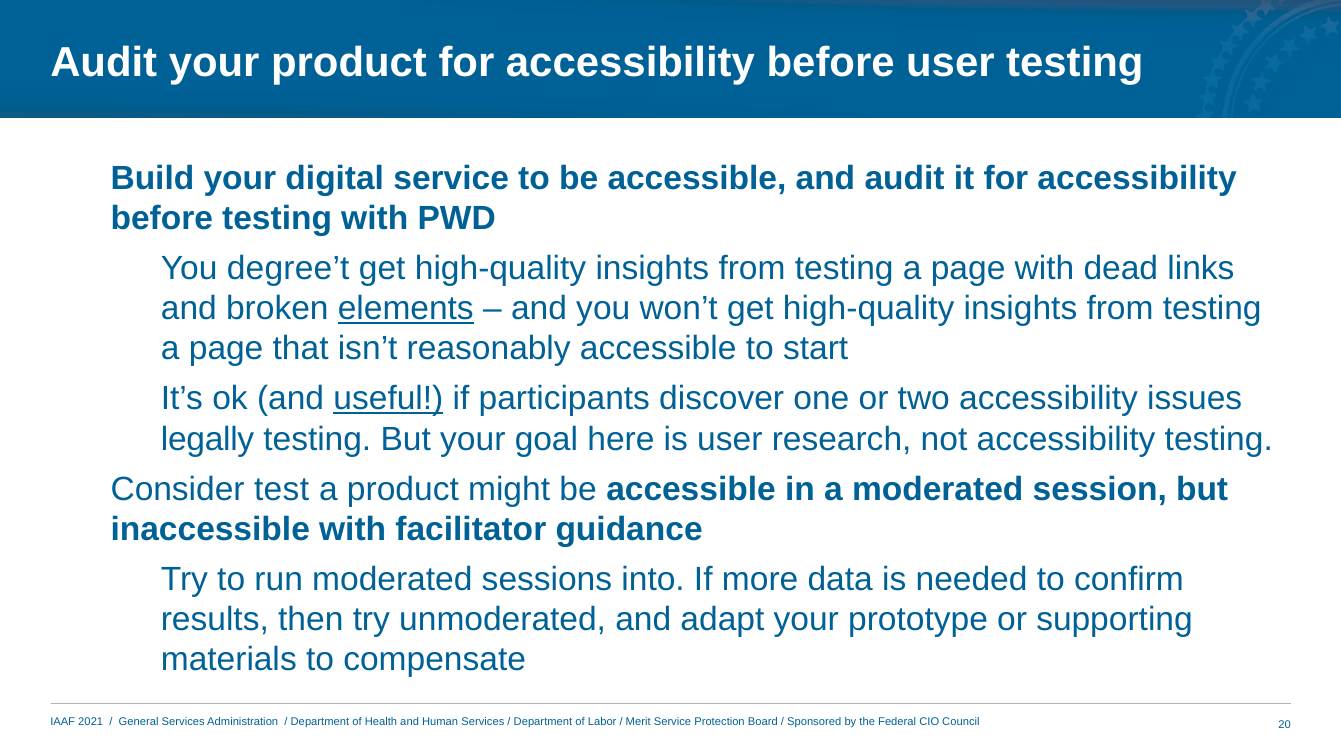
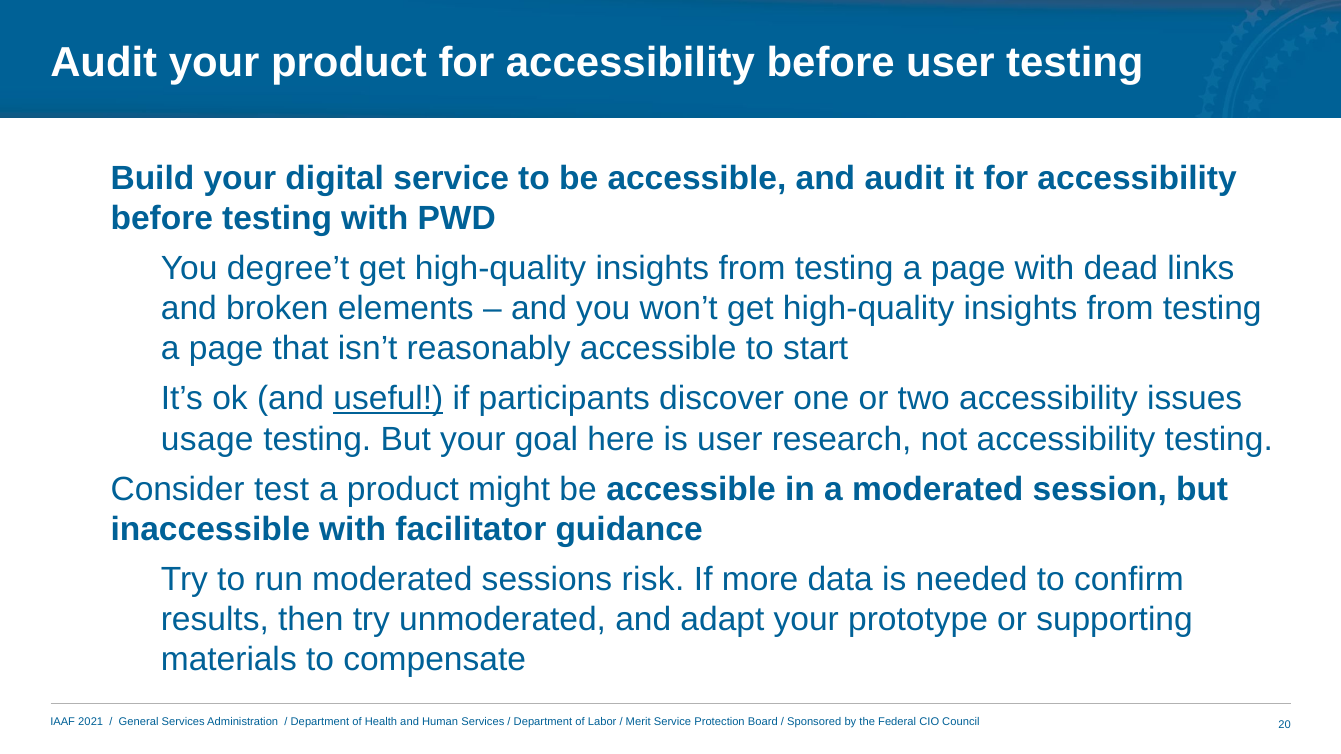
elements underline: present -> none
legally: legally -> usage
into: into -> risk
